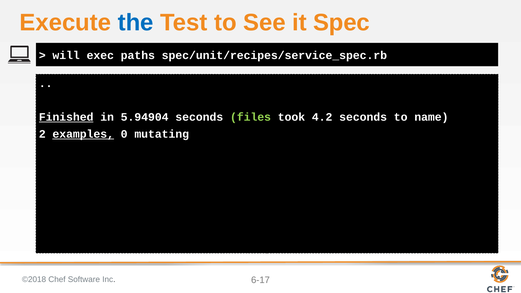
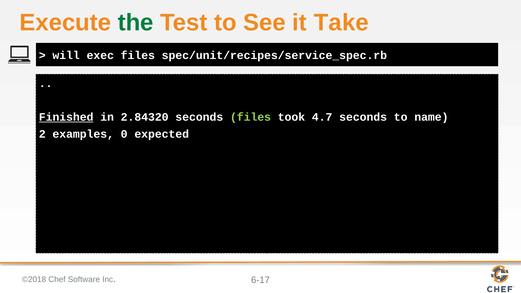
the colour: blue -> green
Spec: Spec -> Take
exec paths: paths -> files
5.94904: 5.94904 -> 2.84320
4.2: 4.2 -> 4.7
examples underline: present -> none
mutating: mutating -> expected
